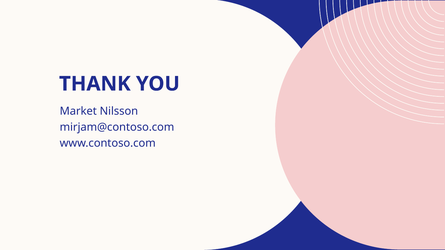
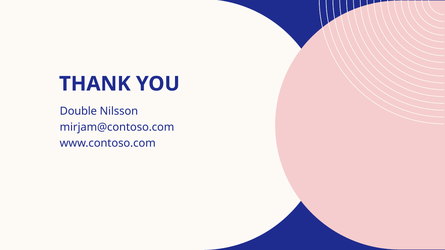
Market: Market -> Double
